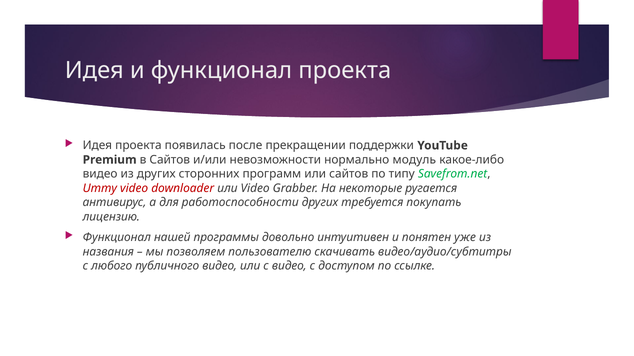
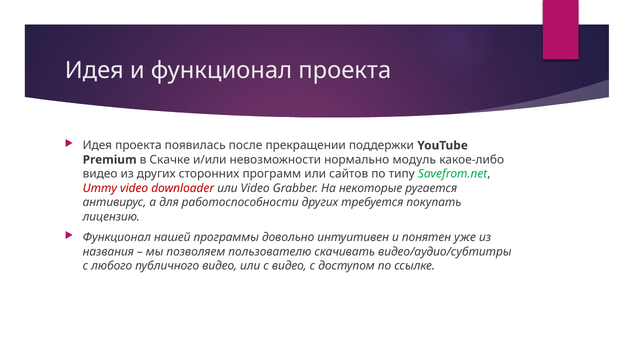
в Сайтов: Сайтов -> Скачке
